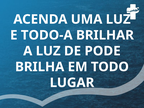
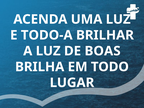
PODE: PODE -> BOAS
